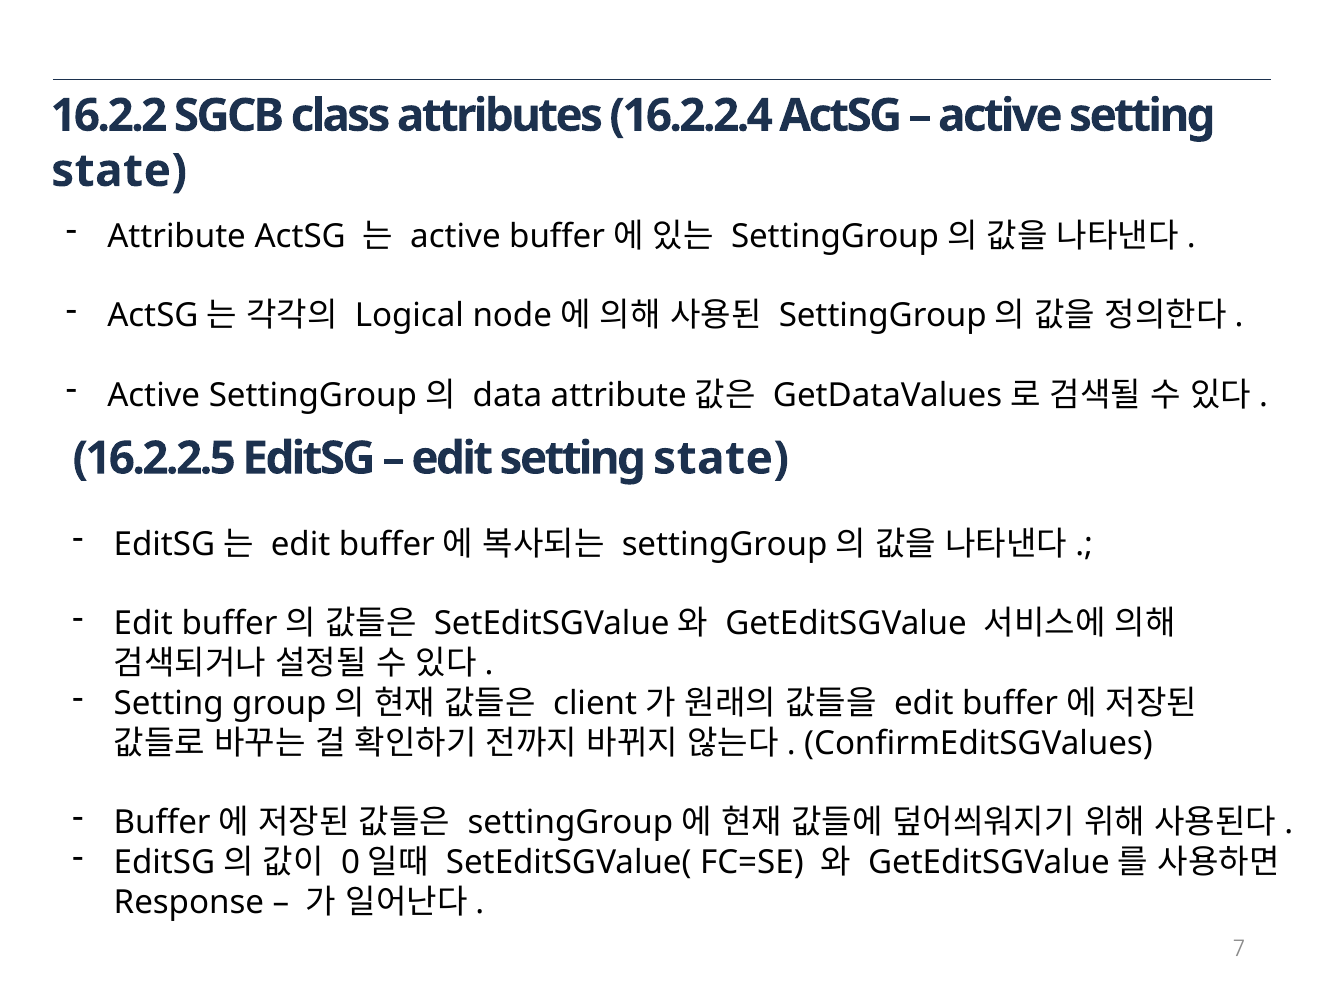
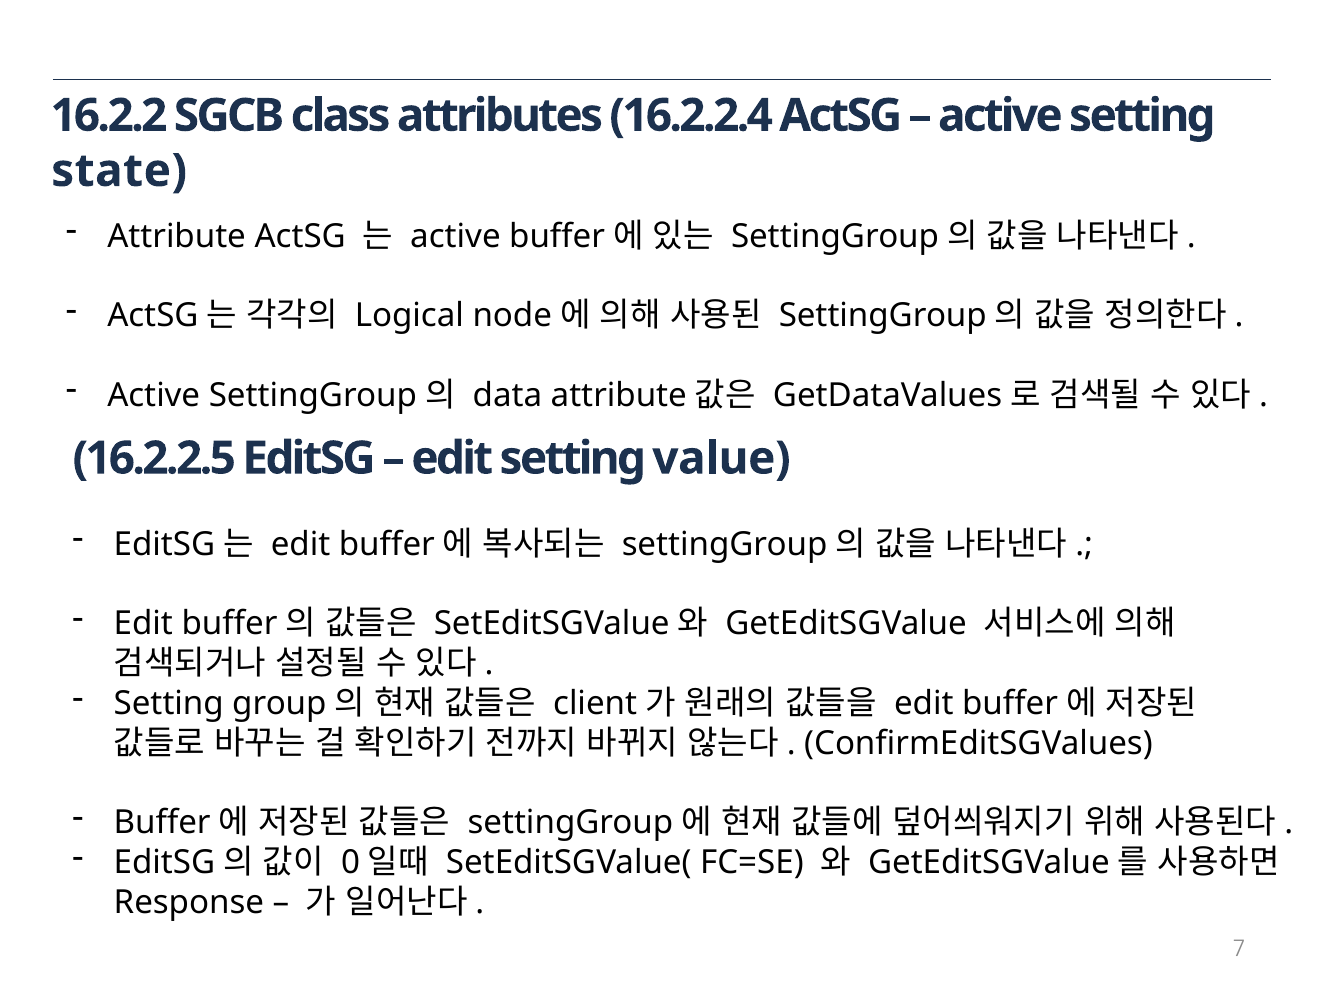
edit setting state: state -> value
